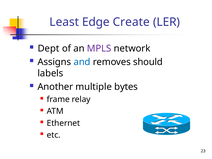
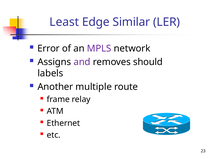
Create: Create -> Similar
Dept: Dept -> Error
and colour: blue -> purple
bytes: bytes -> route
